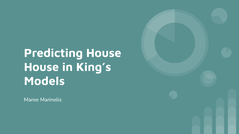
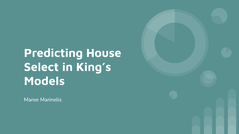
House at (41, 67): House -> Select
